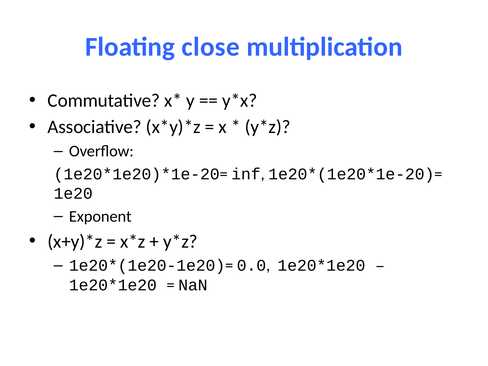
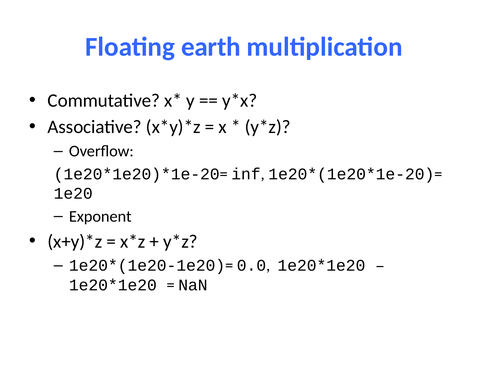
close: close -> earth
